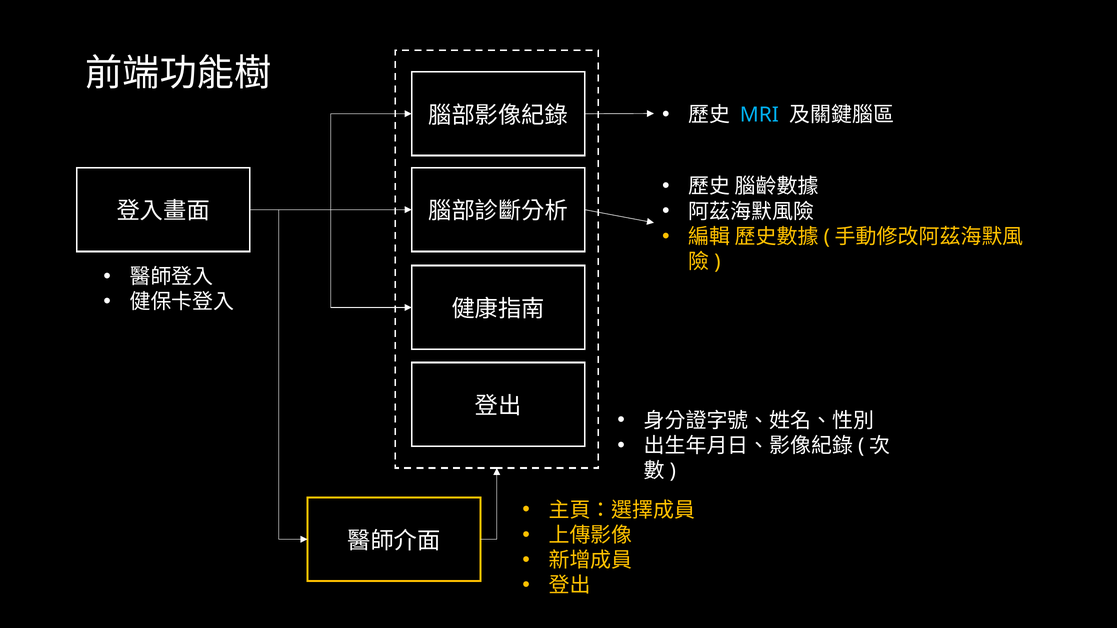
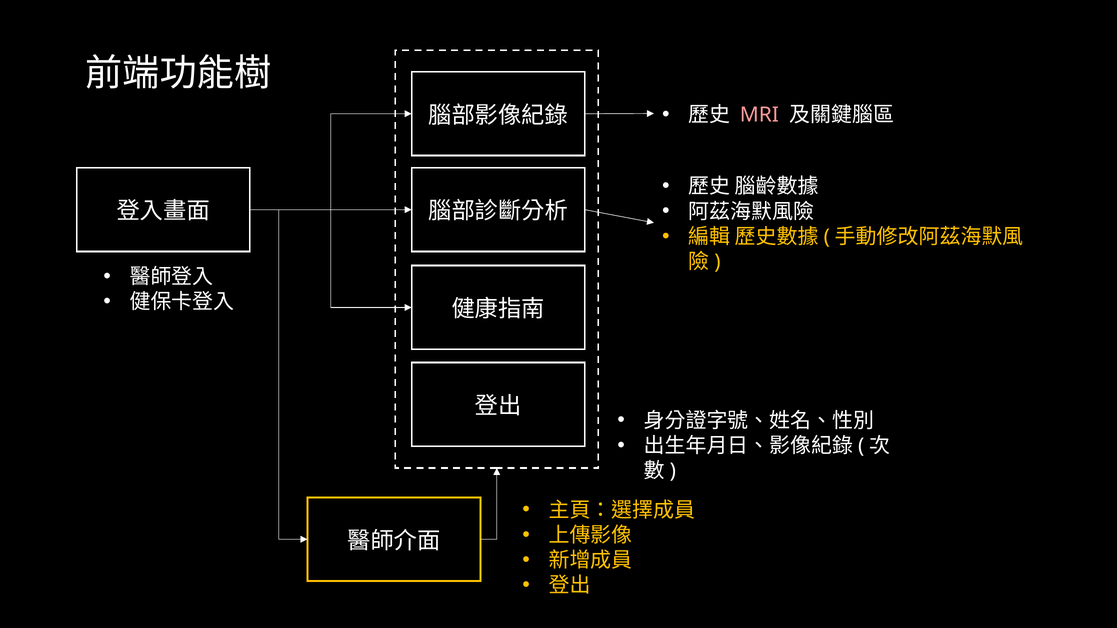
MRI colour: light blue -> pink
